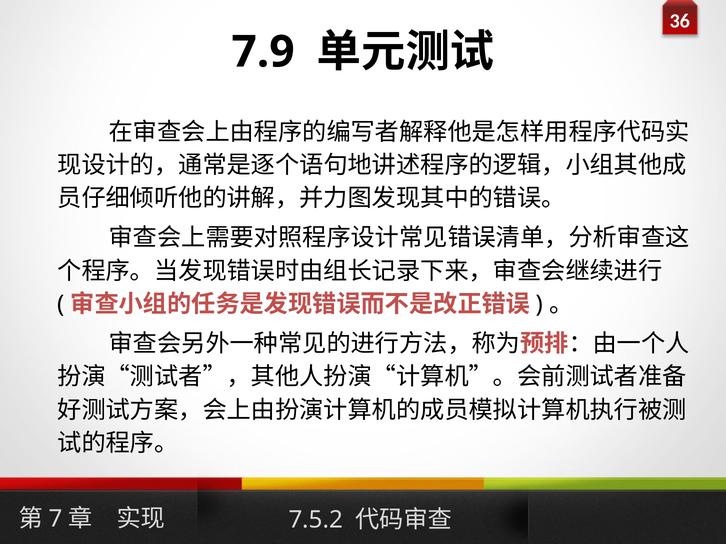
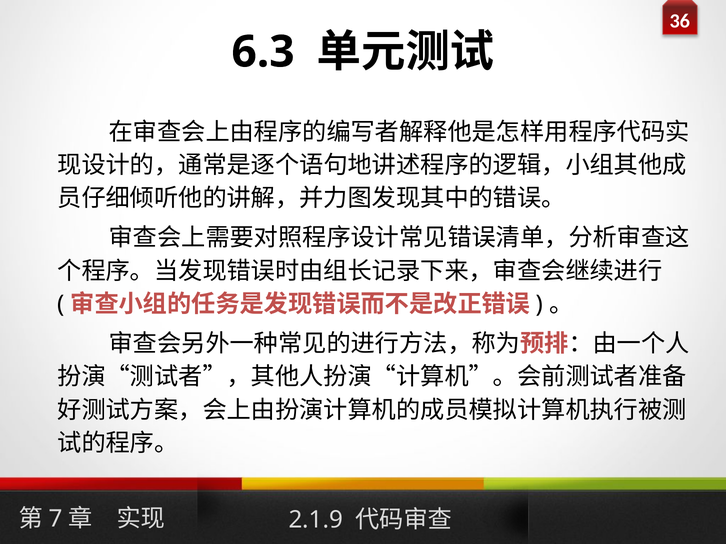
7.9: 7.9 -> 6.3
7.5.2: 7.5.2 -> 2.1.9
